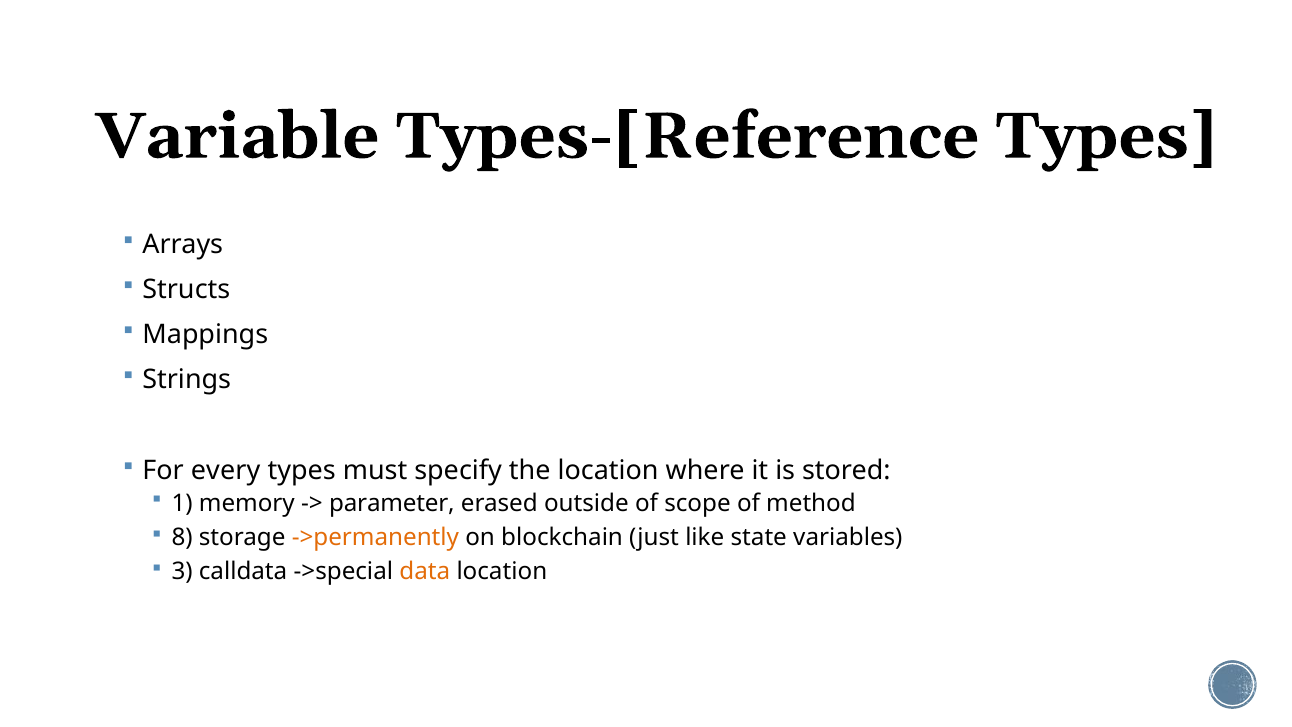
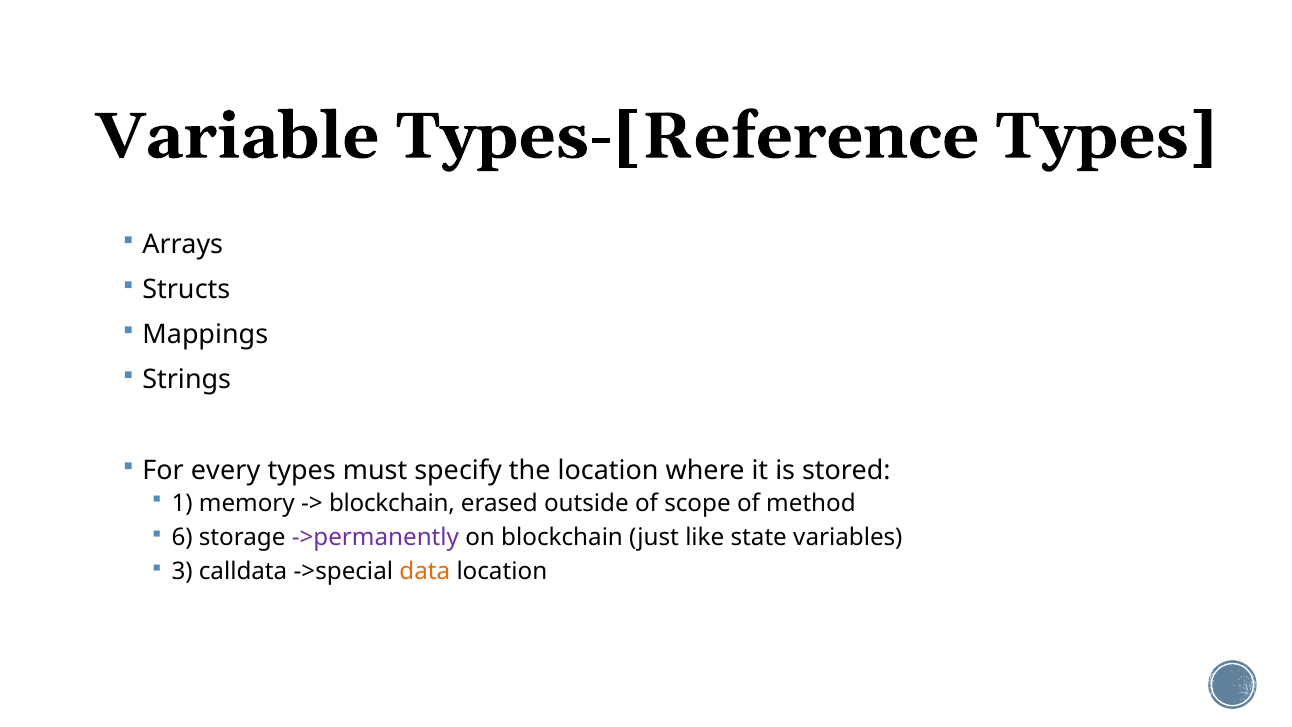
parameter at (392, 503): parameter -> blockchain
8: 8 -> 6
->permanently colour: orange -> purple
